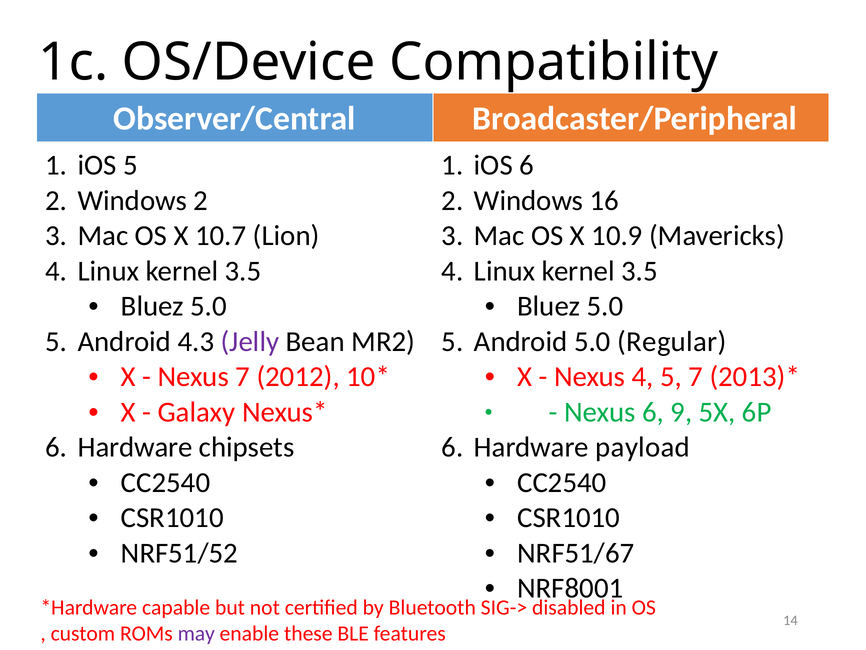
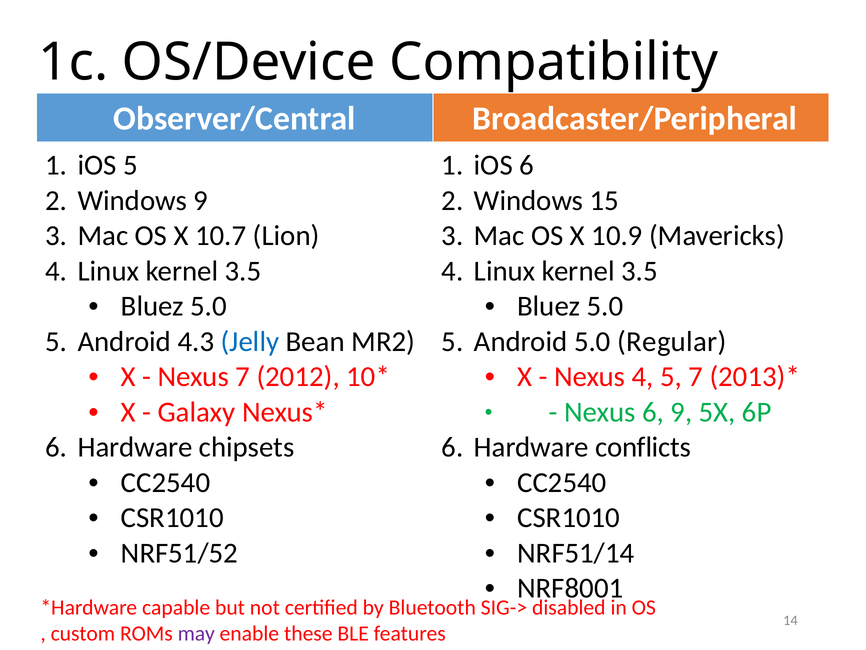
Windows 2: 2 -> 9
16: 16 -> 15
Jelly colour: purple -> blue
payload: payload -> conflicts
NRF51/67: NRF51/67 -> NRF51/14
